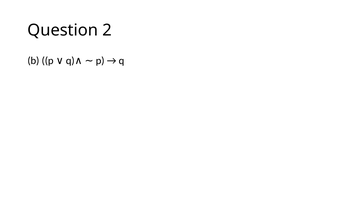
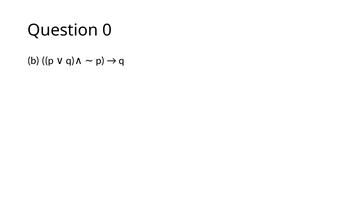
2: 2 -> 0
